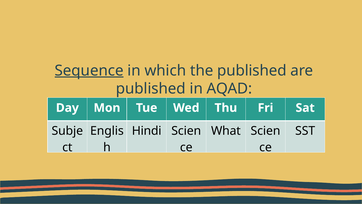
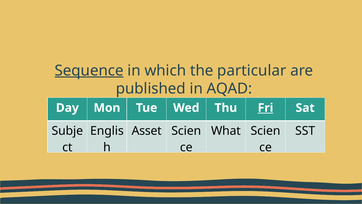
the published: published -> particular
Fri underline: none -> present
Hindi: Hindi -> Asset
